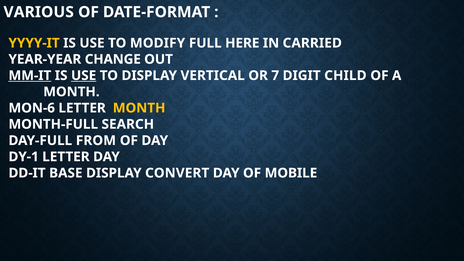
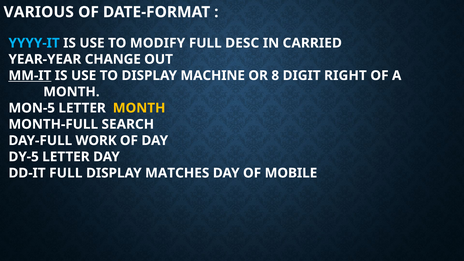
YYYY-IT colour: yellow -> light blue
HERE: HERE -> DESC
USE at (84, 76) underline: present -> none
VERTICAL: VERTICAL -> MACHINE
7: 7 -> 8
CHILD: CHILD -> RIGHT
MON-6: MON-6 -> MON-5
FROM: FROM -> WORK
DY-1: DY-1 -> DY-5
DD-IT BASE: BASE -> FULL
CONVERT: CONVERT -> MATCHES
